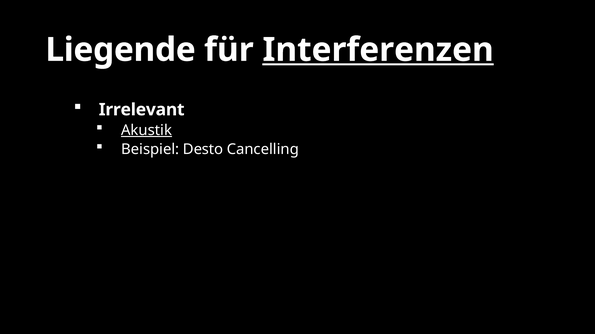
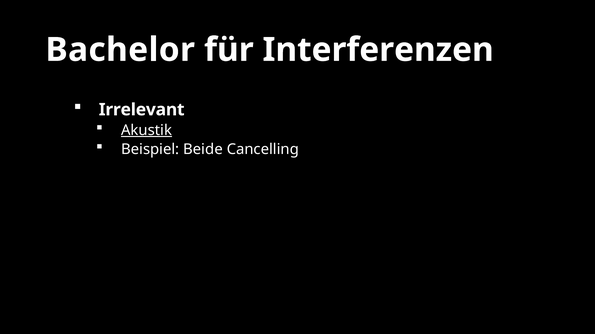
Liegende: Liegende -> Bachelor
Interferenzen underline: present -> none
Desto: Desto -> Beide
